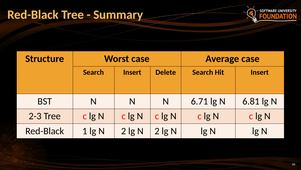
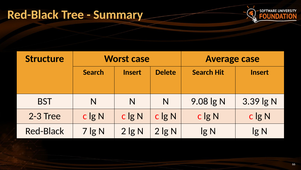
6.71: 6.71 -> 9.08
6.81: 6.81 -> 3.39
1: 1 -> 7
